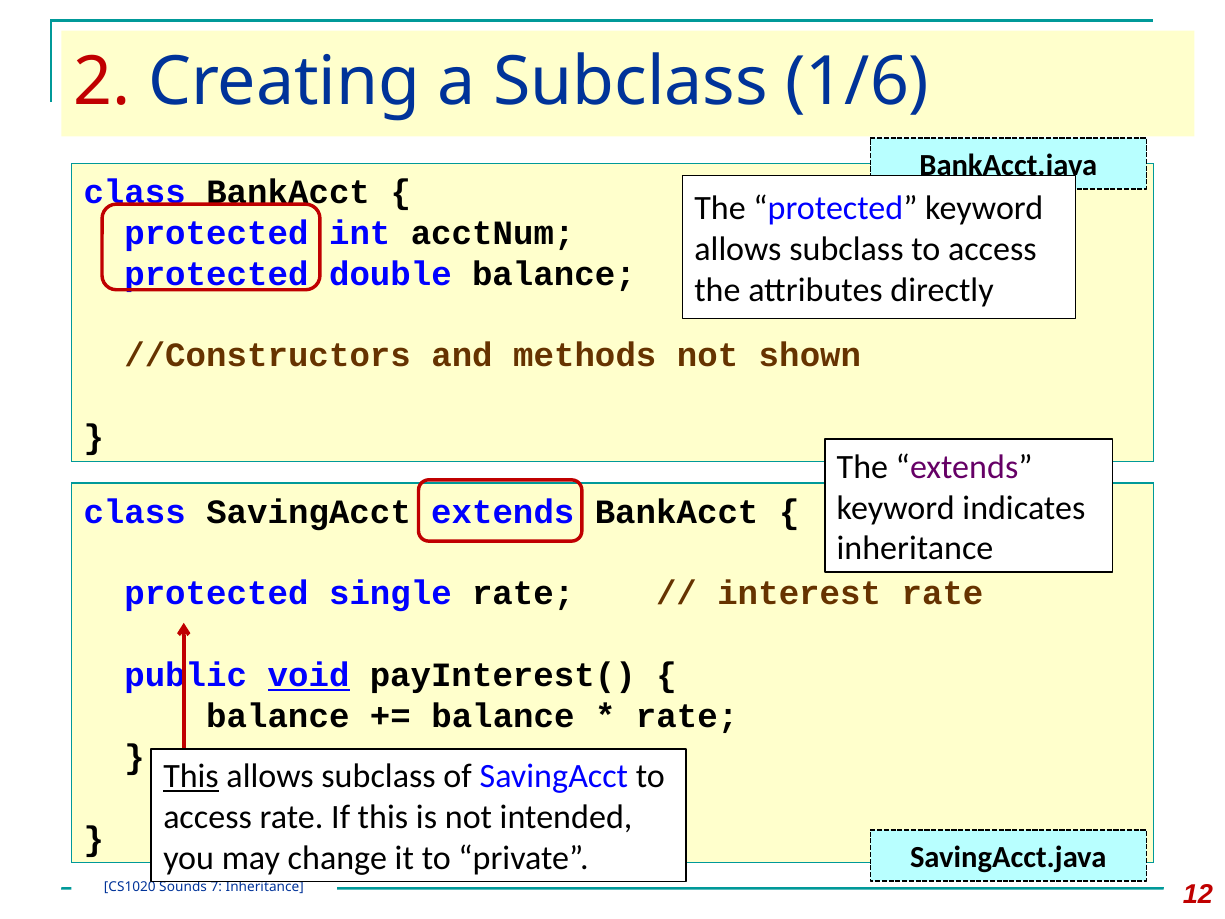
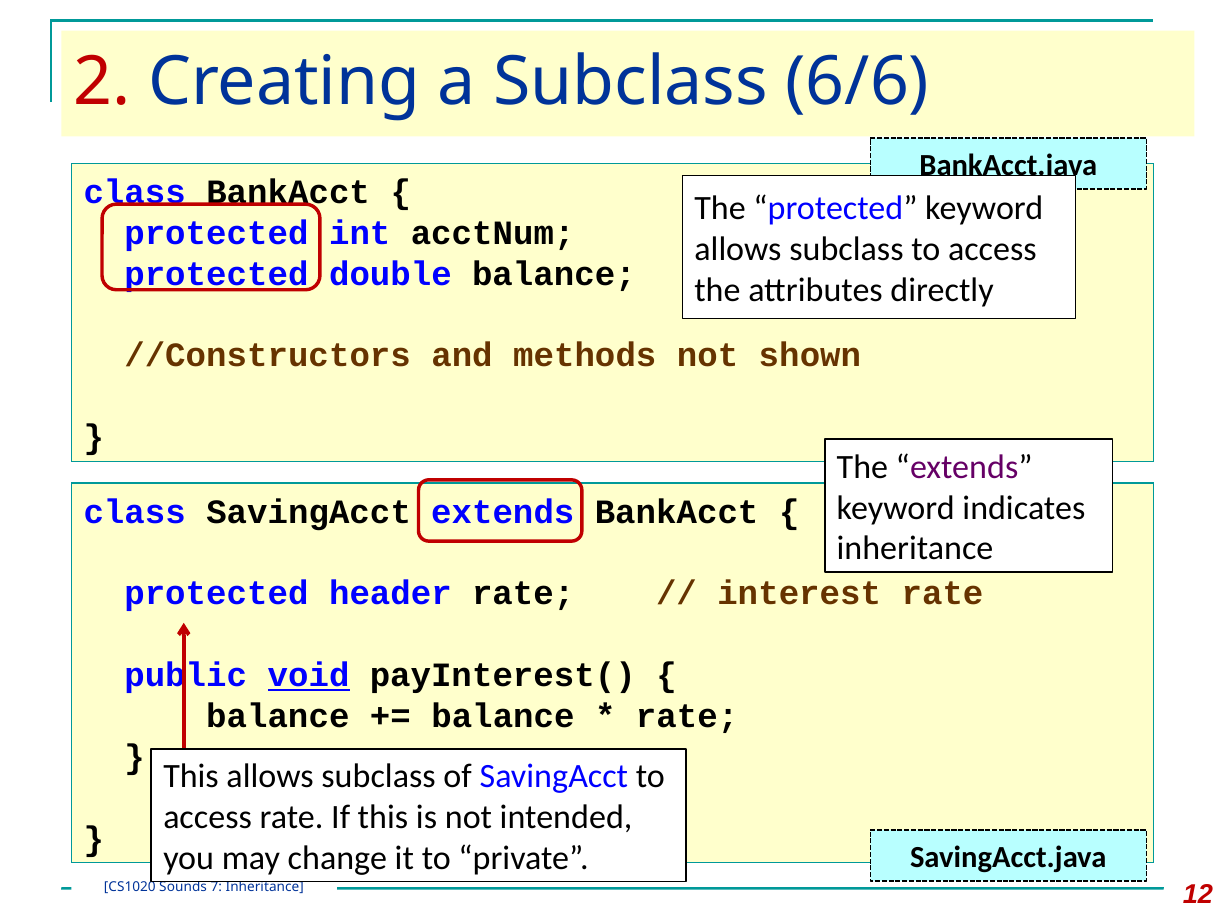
1/6: 1/6 -> 6/6
single: single -> header
This at (191, 776) underline: present -> none
